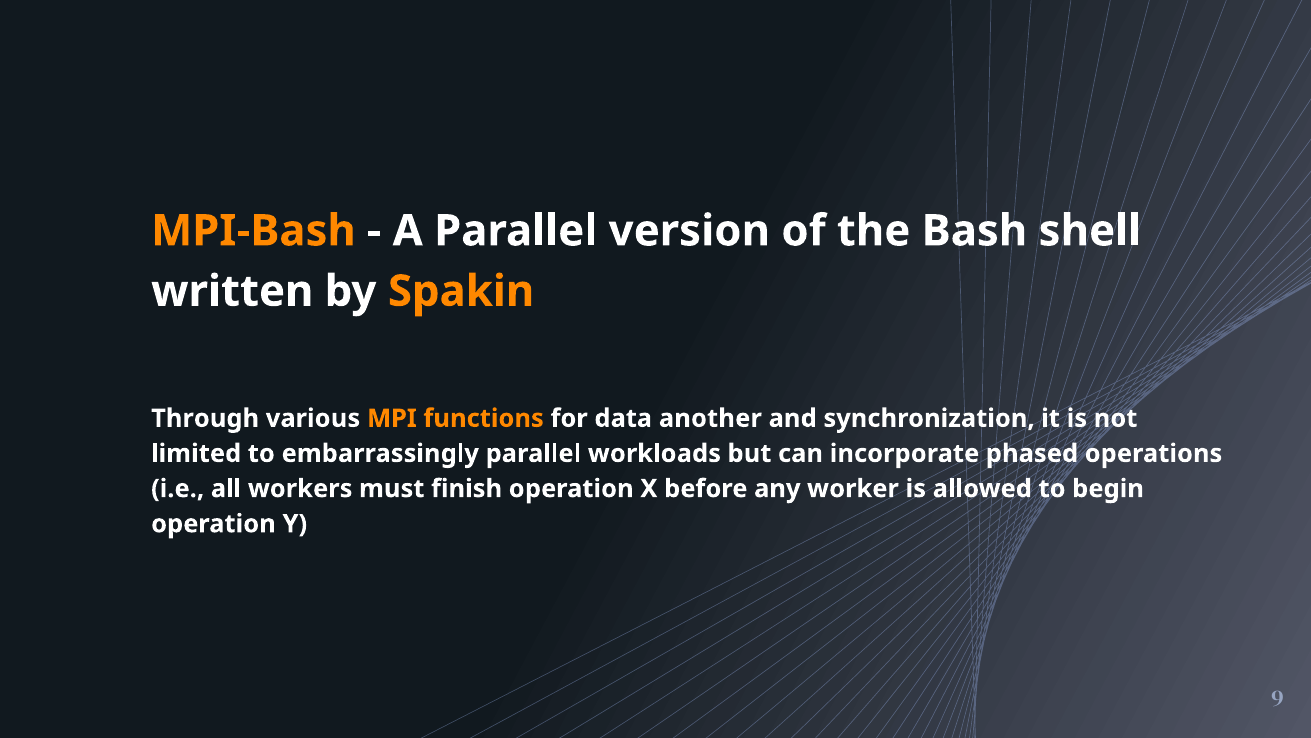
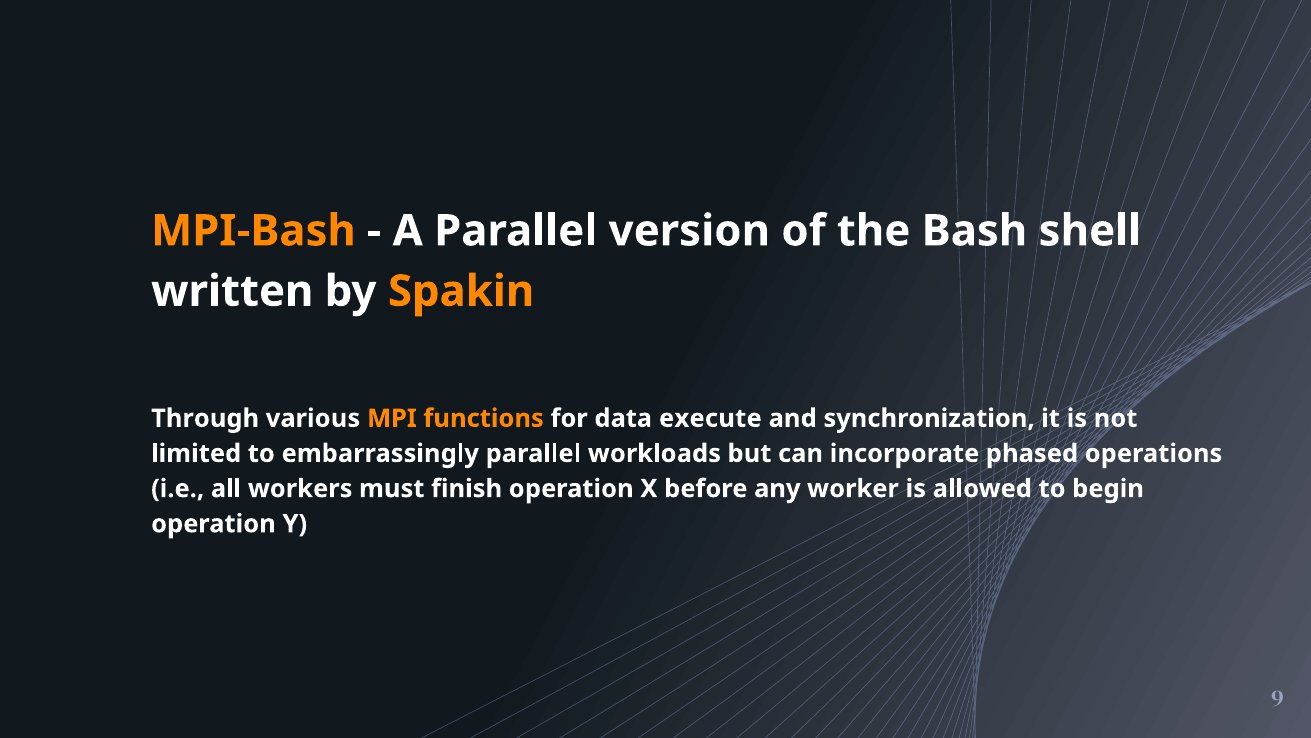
another: another -> execute
